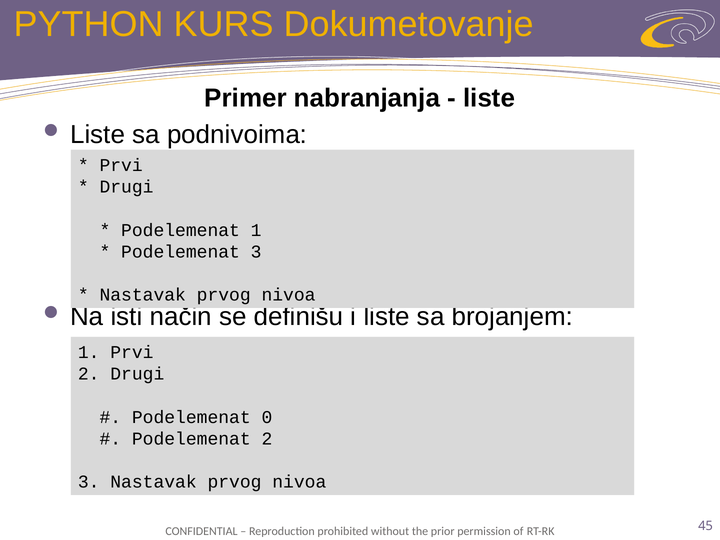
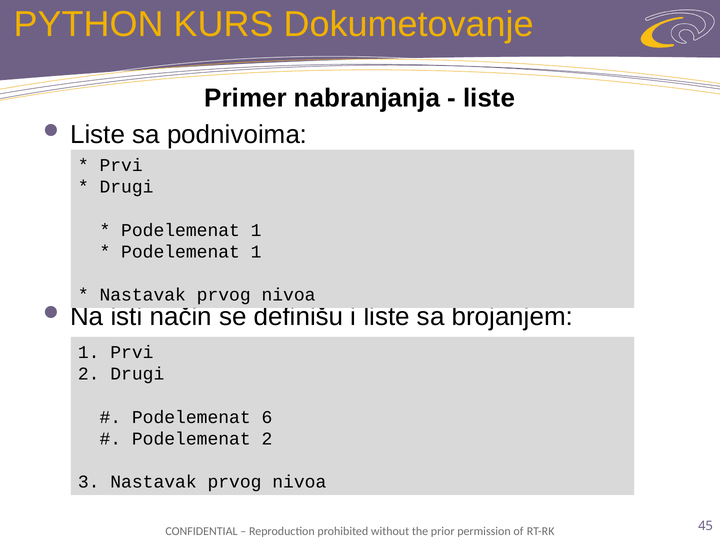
3 at (256, 252): 3 -> 1
0: 0 -> 6
